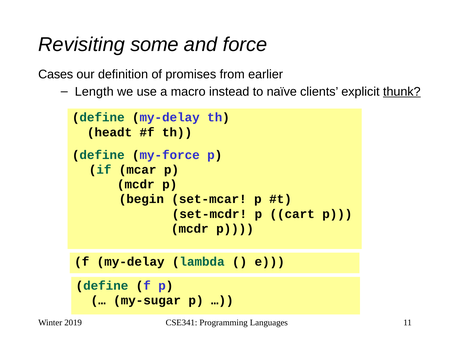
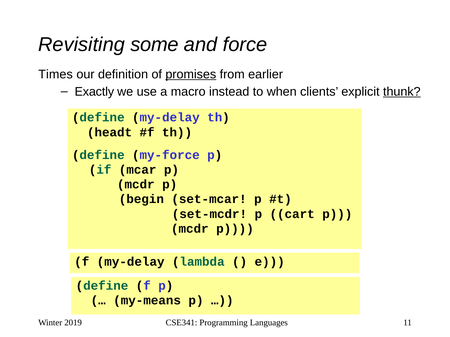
Cases: Cases -> Times
promises underline: none -> present
Length: Length -> Exactly
naïve: naïve -> when
my-sugar: my-sugar -> my-means
